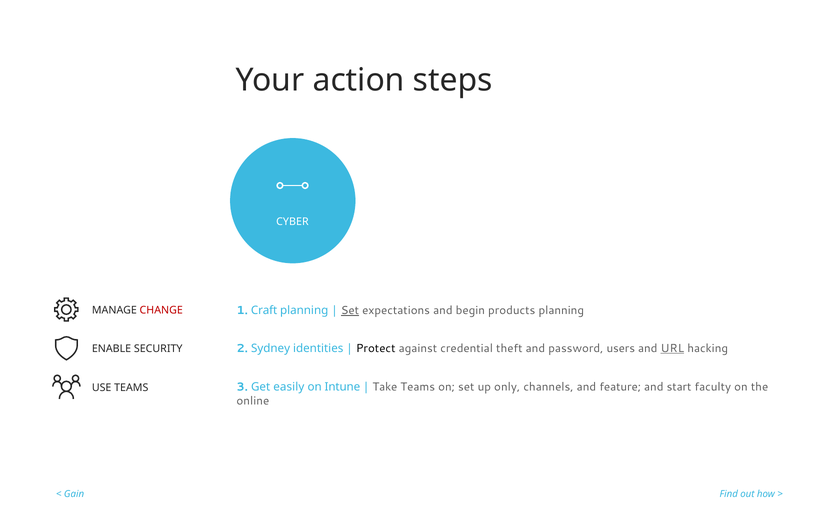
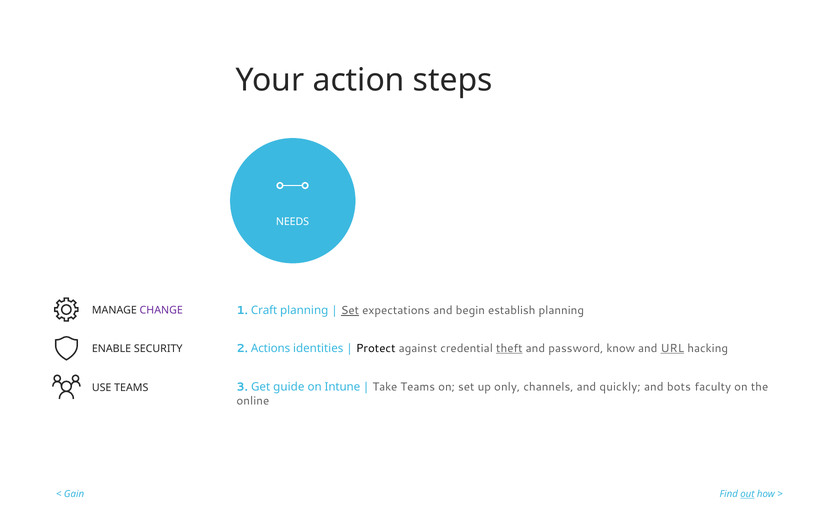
CYBER: CYBER -> NEEDS
products: products -> establish
CHANGE colour: red -> purple
Sydney: Sydney -> Actions
theft underline: none -> present
users: users -> know
easily: easily -> guide
feature: feature -> quickly
start: start -> bots
out underline: none -> present
